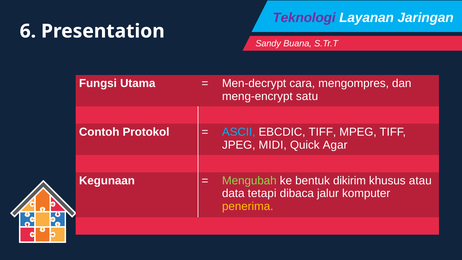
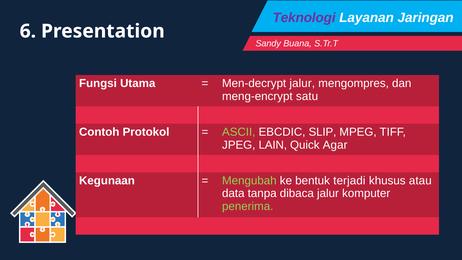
Men-decrypt cara: cara -> jalur
ASCII colour: light blue -> light green
EBCDIC TIFF: TIFF -> SLIP
MIDI: MIDI -> LAIN
dikirim: dikirim -> terjadi
tetapi: tetapi -> tanpa
penerima colour: yellow -> light green
